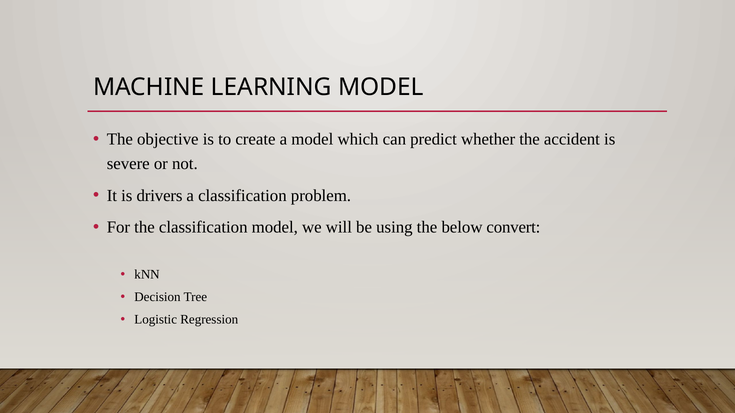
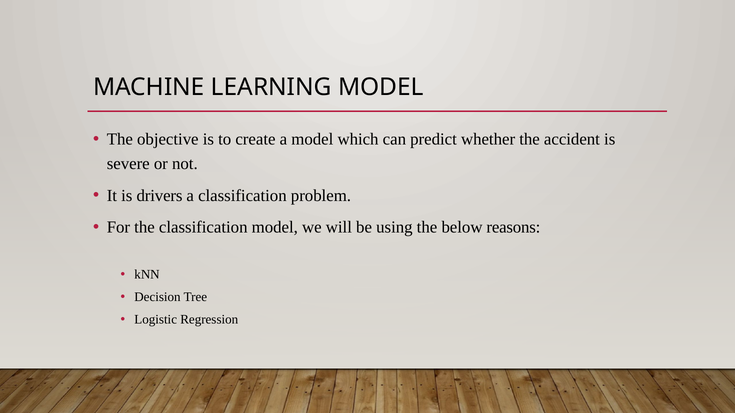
convert: convert -> reasons
